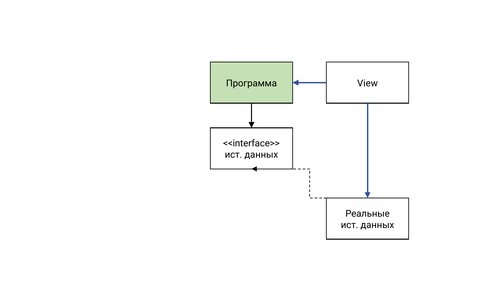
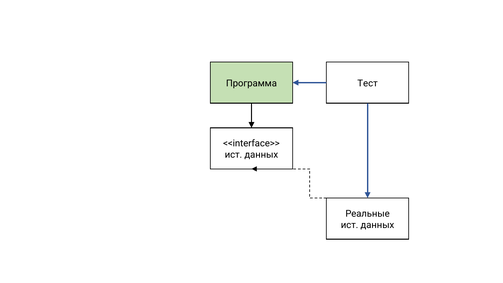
View: View -> Тест
